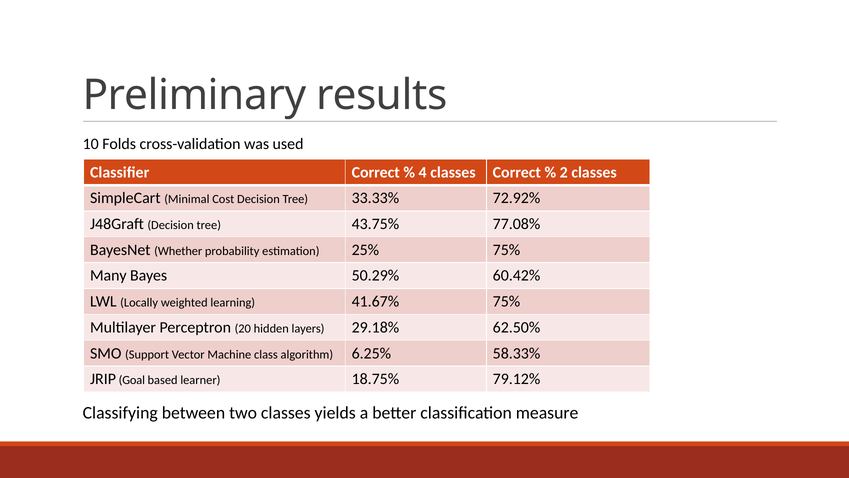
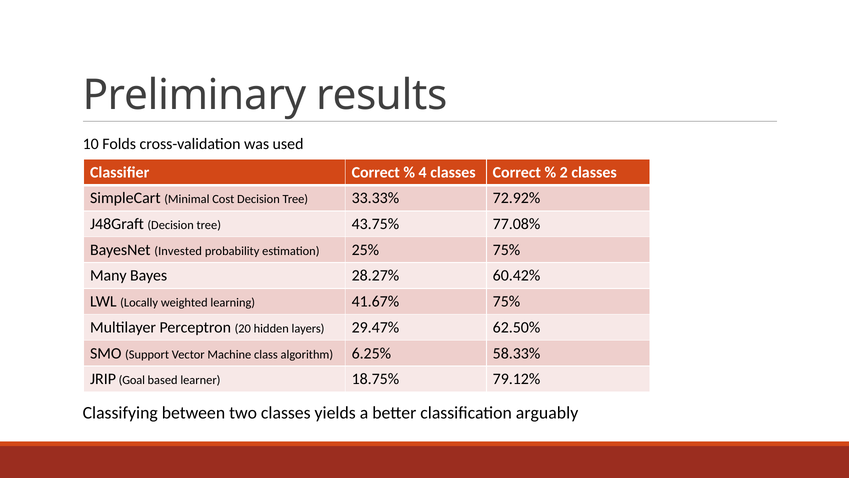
Whether: Whether -> Invested
50.29%: 50.29% -> 28.27%
29.18%: 29.18% -> 29.47%
measure: measure -> arguably
